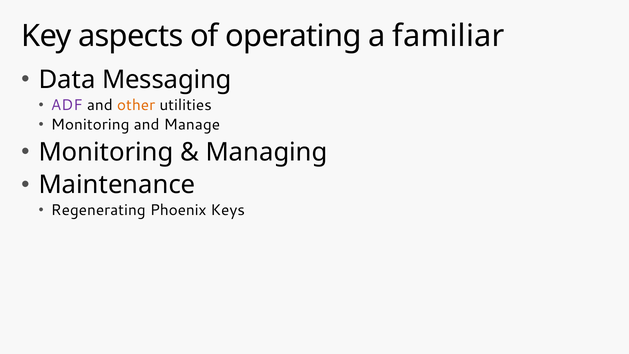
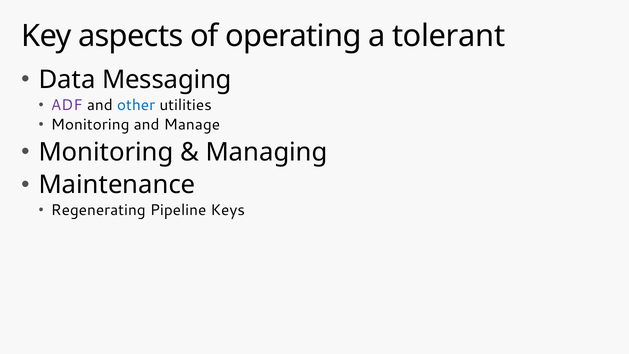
familiar: familiar -> tolerant
other colour: orange -> blue
Phoenix: Phoenix -> Pipeline
